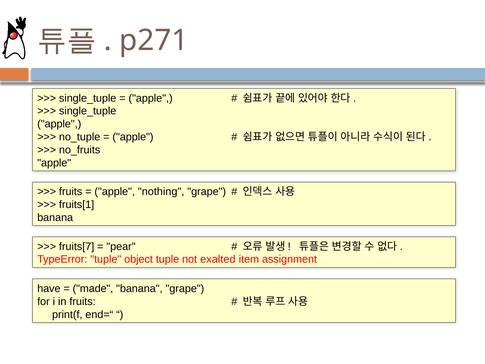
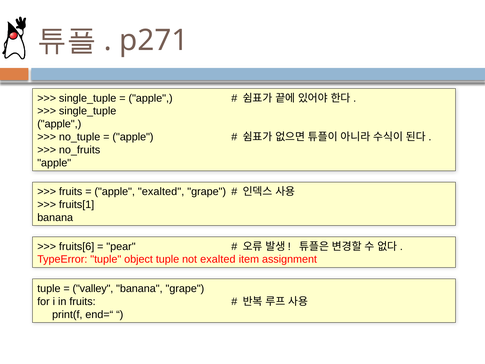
apple nothing: nothing -> exalted
fruits[7: fruits[7 -> fruits[6
have at (49, 288): have -> tuple
made: made -> valley
